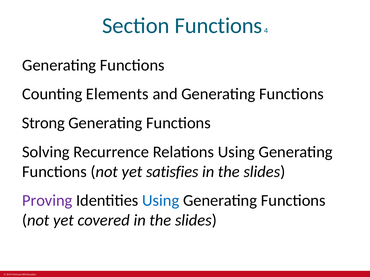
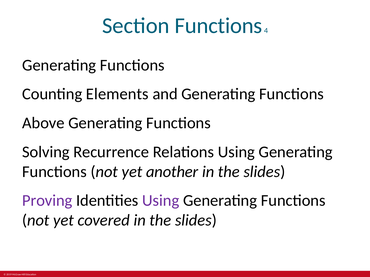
Strong: Strong -> Above
satisfies: satisfies -> another
Using at (161, 201) colour: blue -> purple
